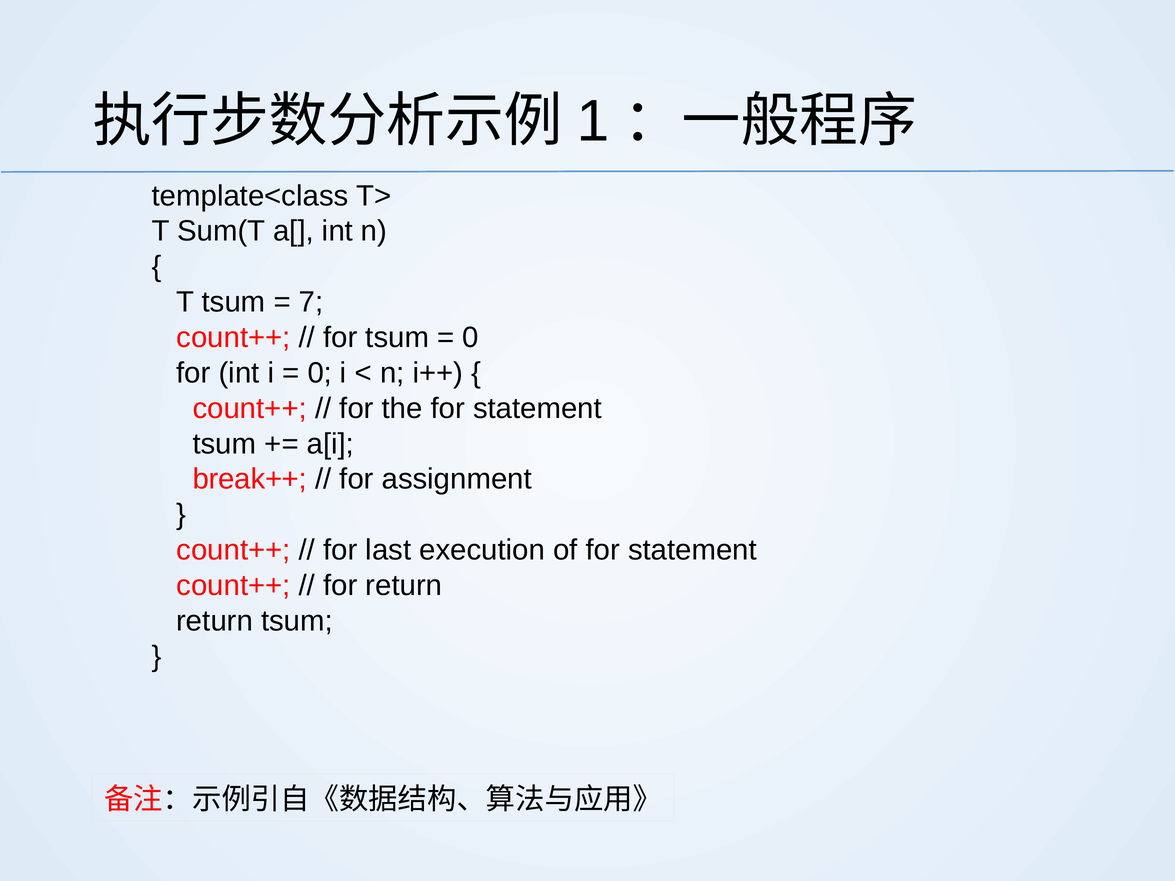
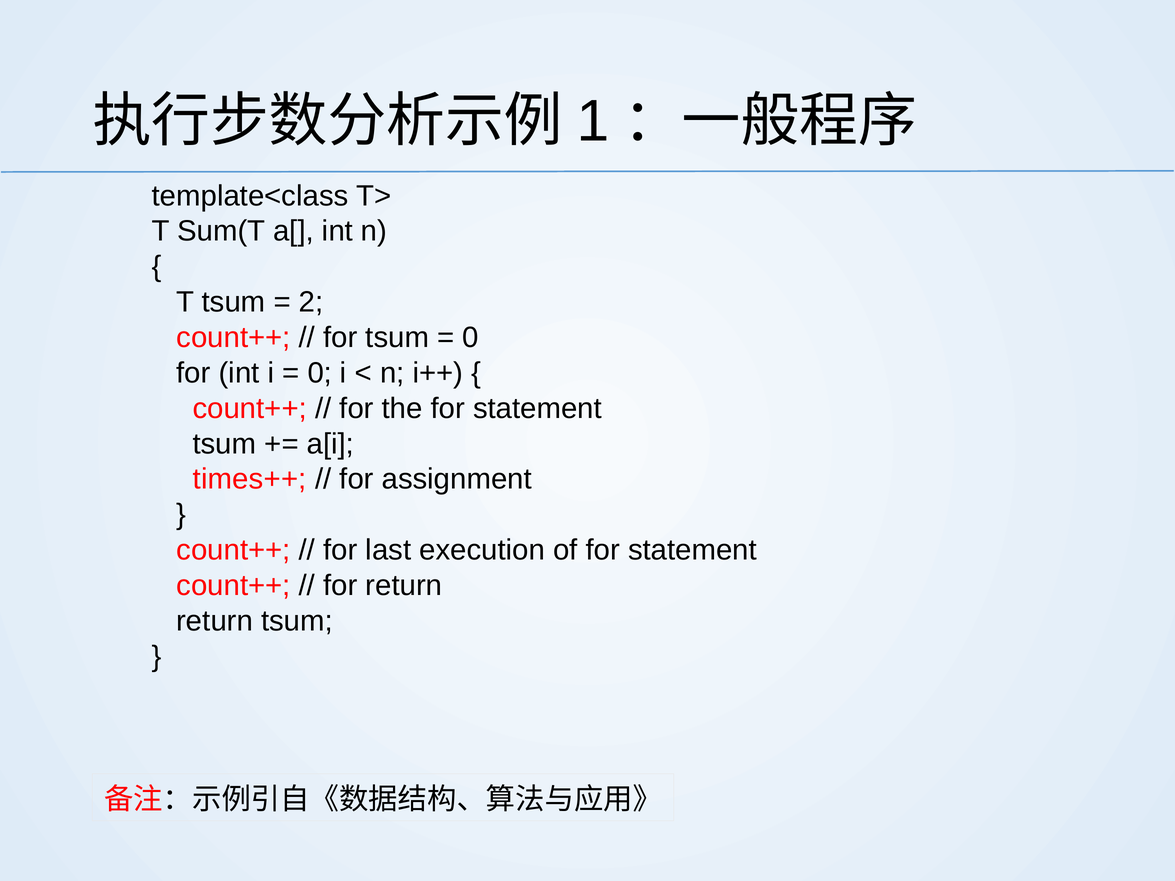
7: 7 -> 2
break++: break++ -> times++
